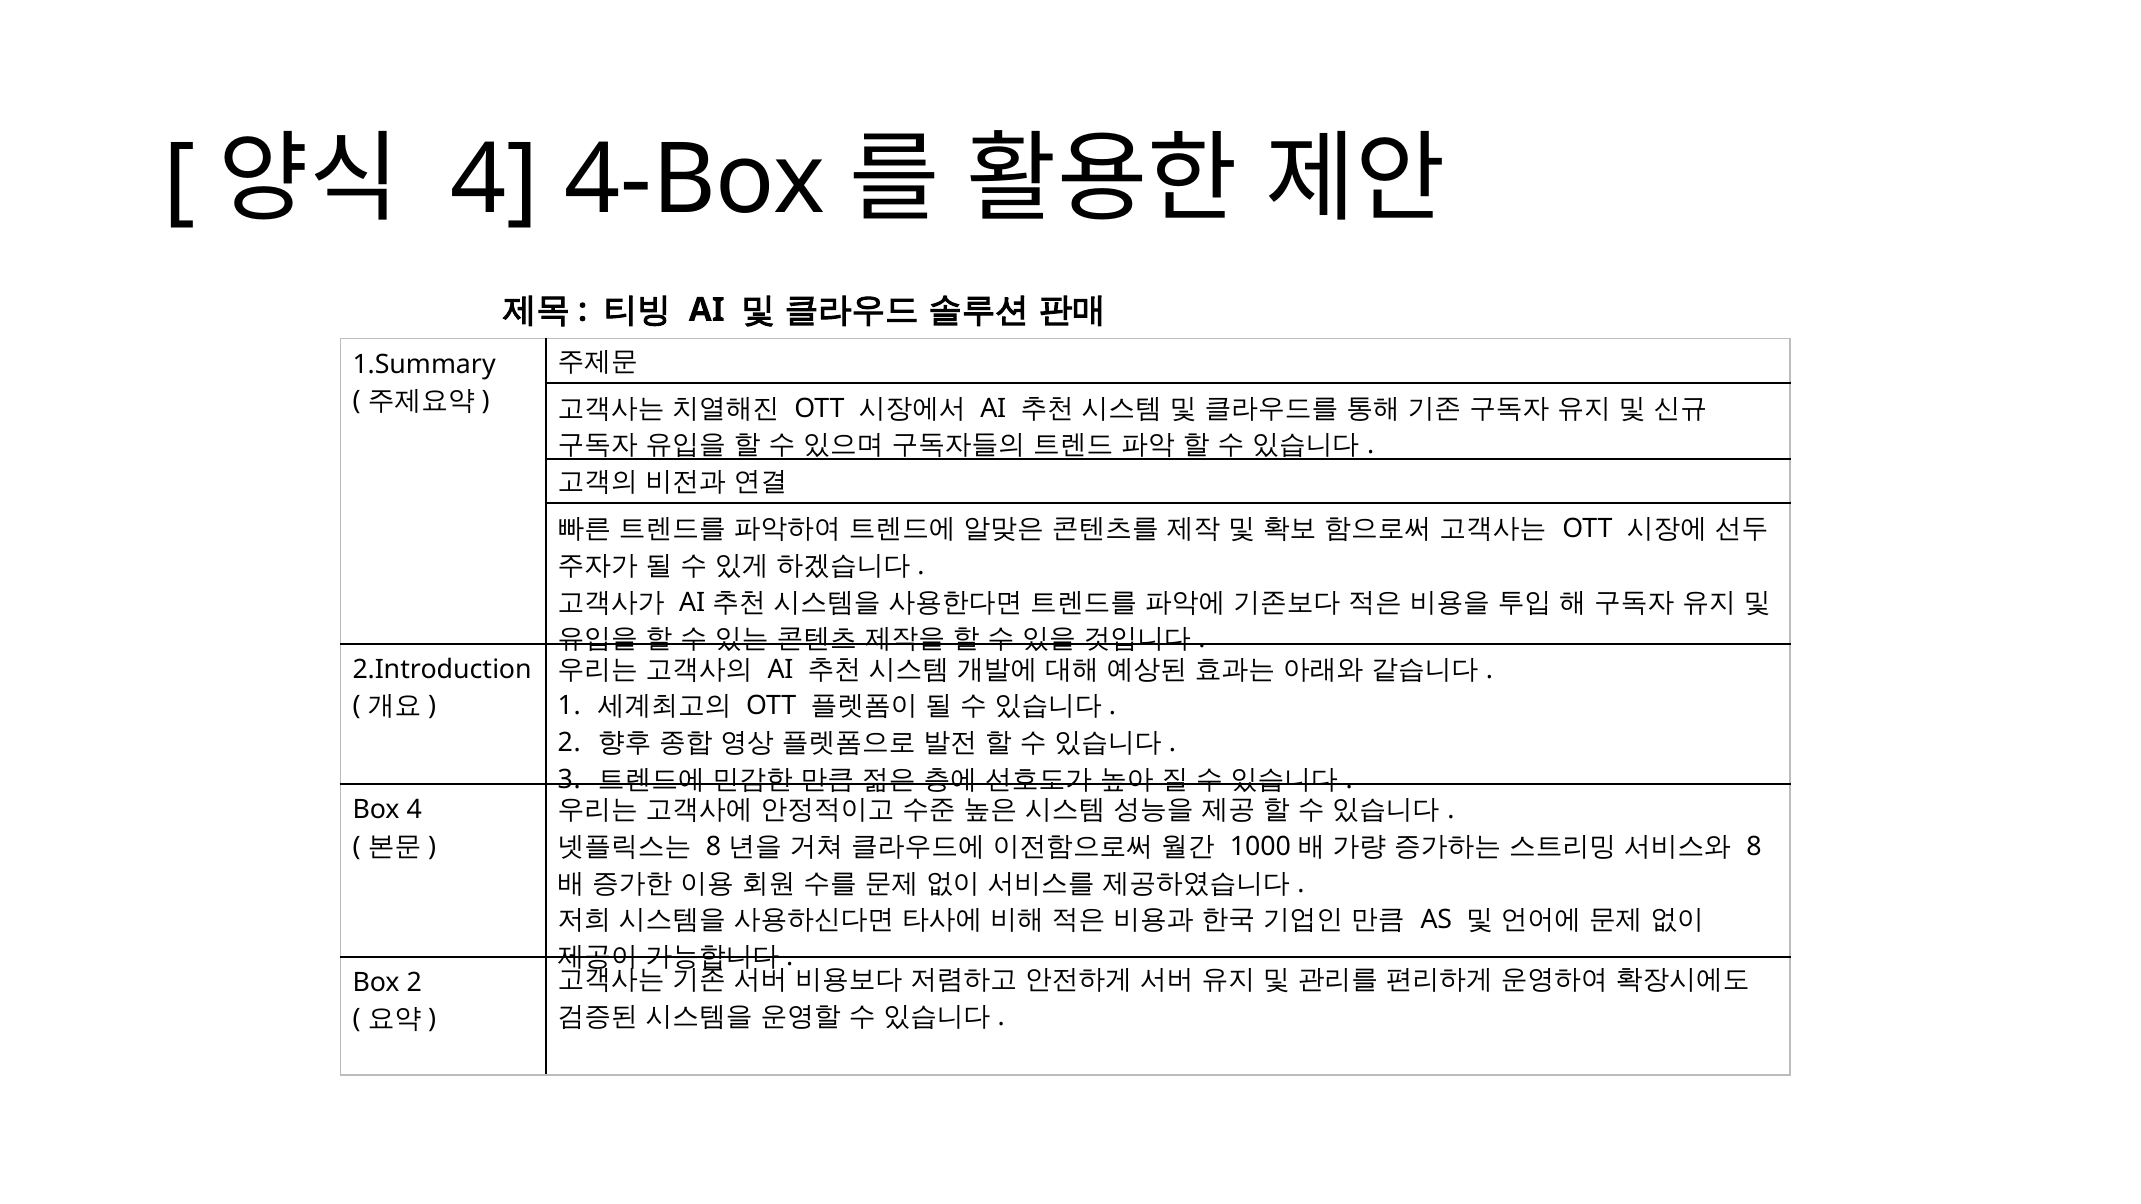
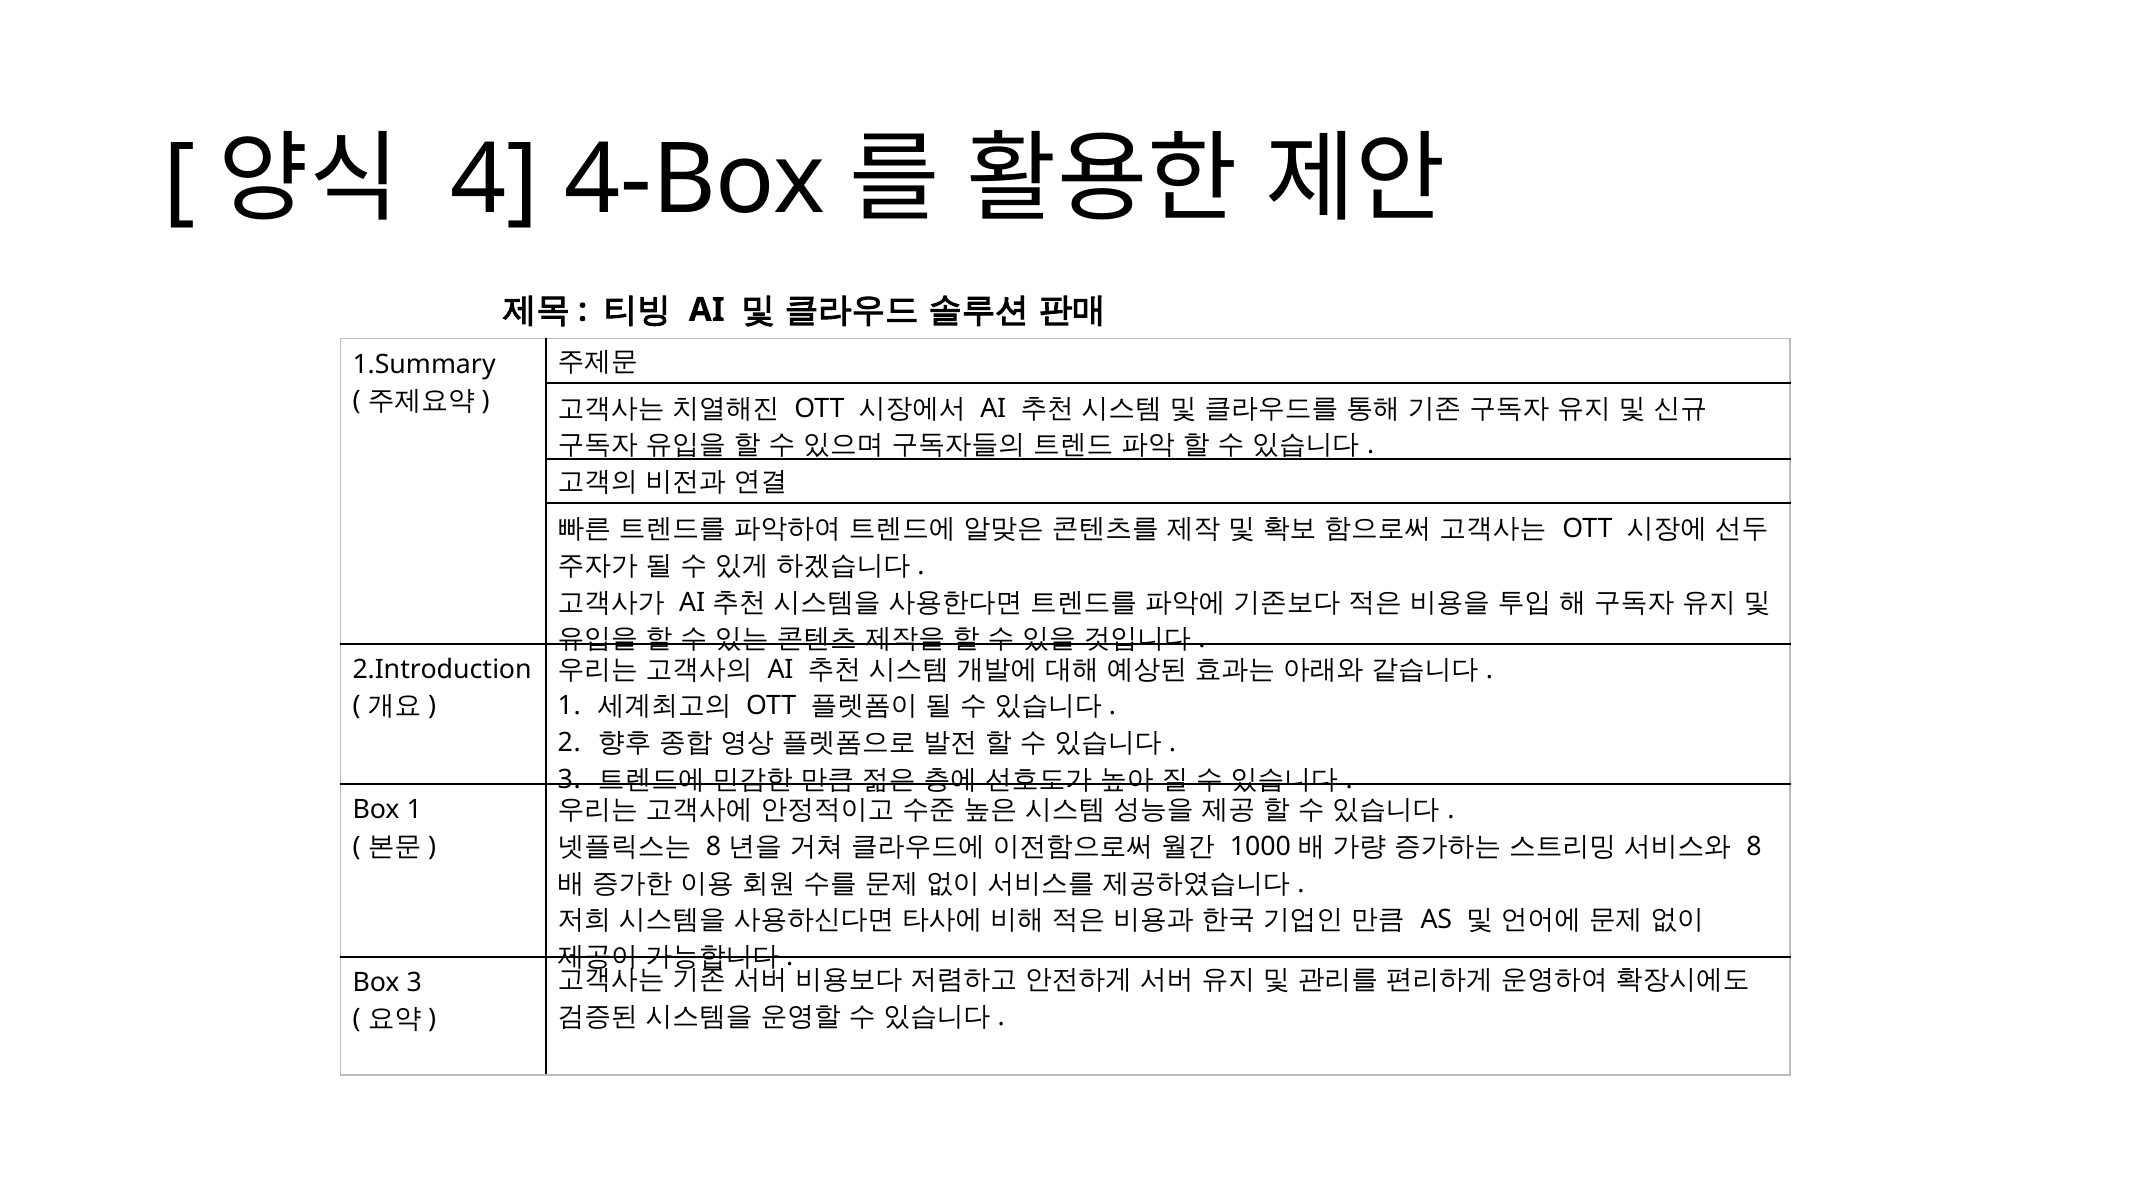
Box 4: 4 -> 1
Box 2: 2 -> 3
